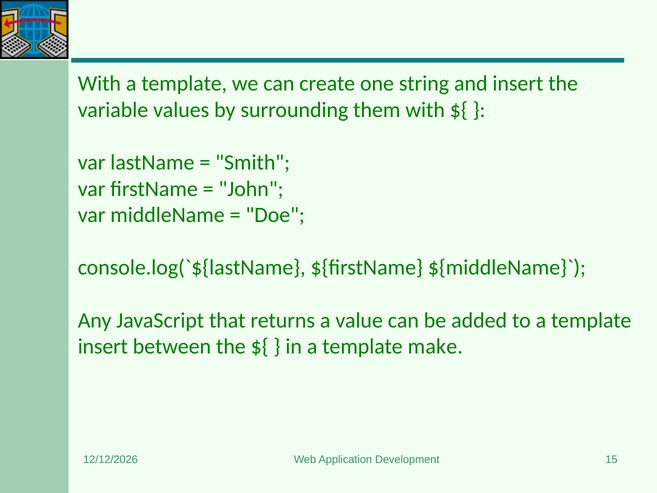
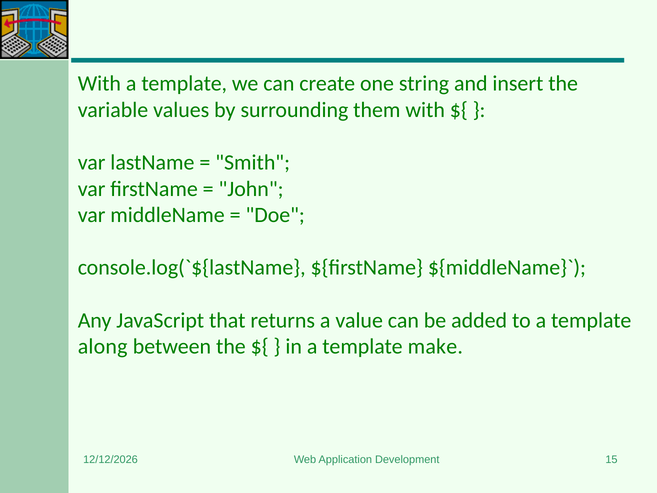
insert at (103, 346): insert -> along
